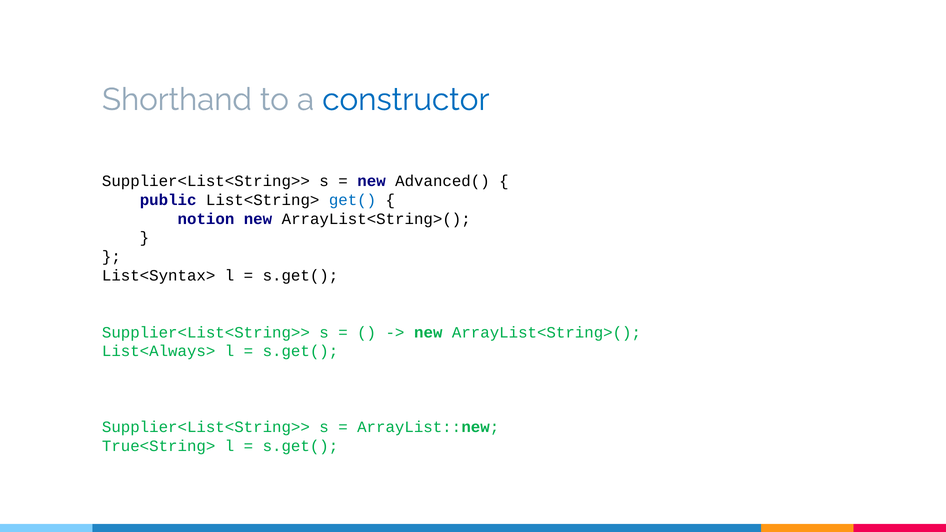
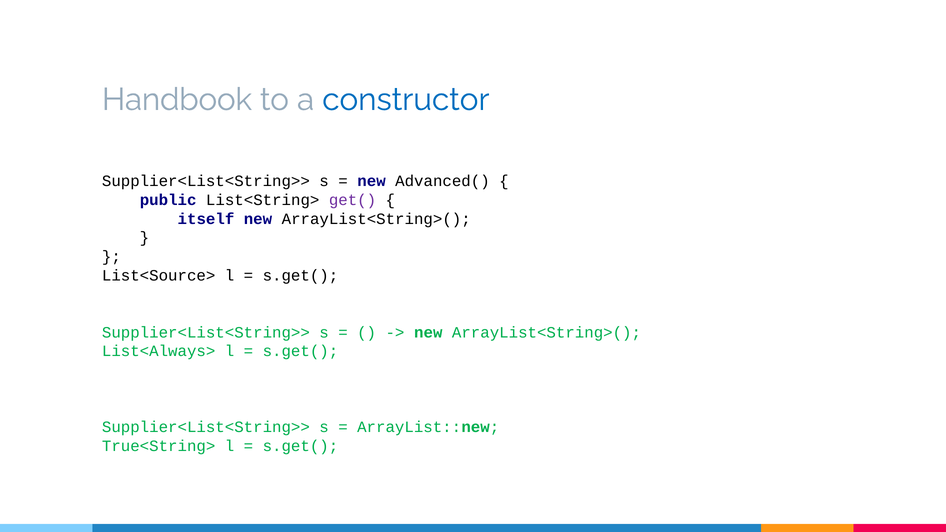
Shorthand: Shorthand -> Handbook
get( colour: blue -> purple
notion: notion -> itself
List<Syntax>: List<Syntax> -> List<Source>
